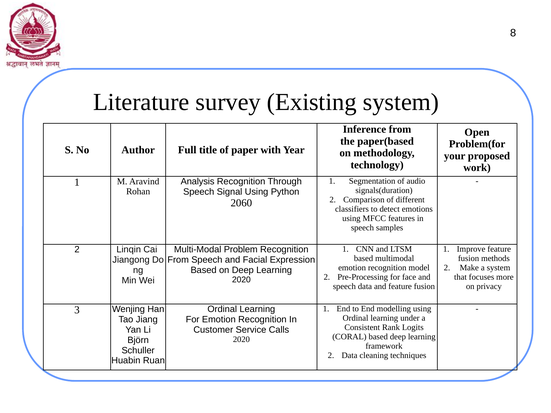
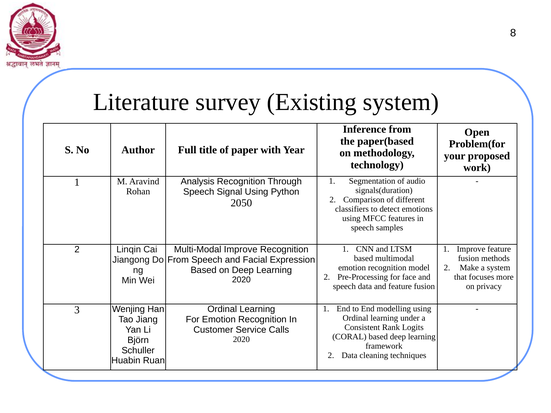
2060: 2060 -> 2050
Multi-Modal Problem: Problem -> Improve
